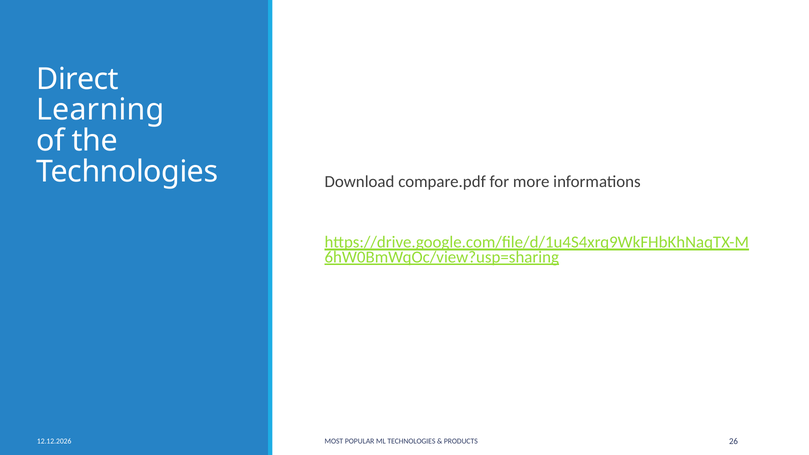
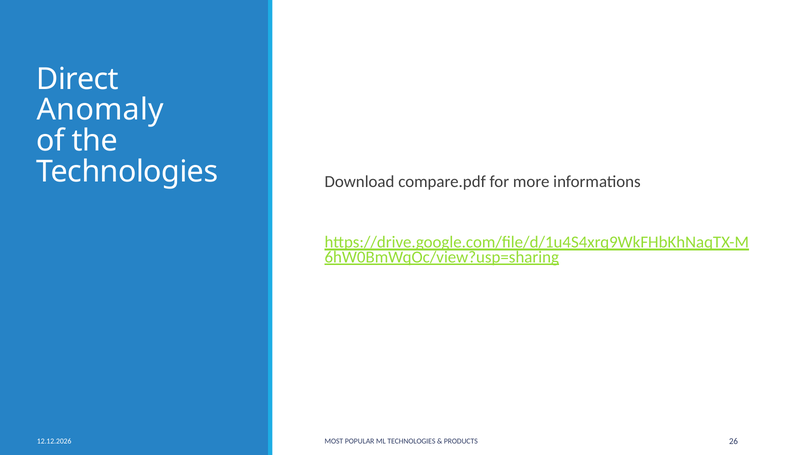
Learning: Learning -> Anomaly
